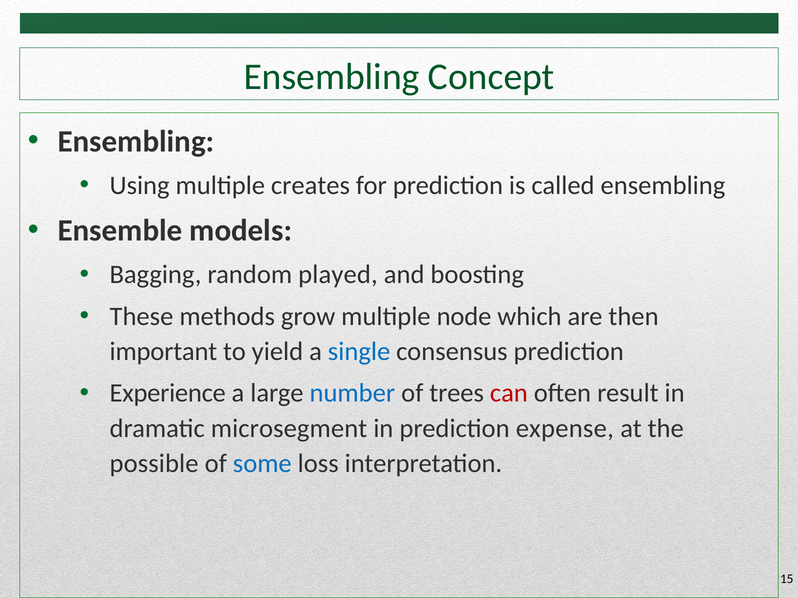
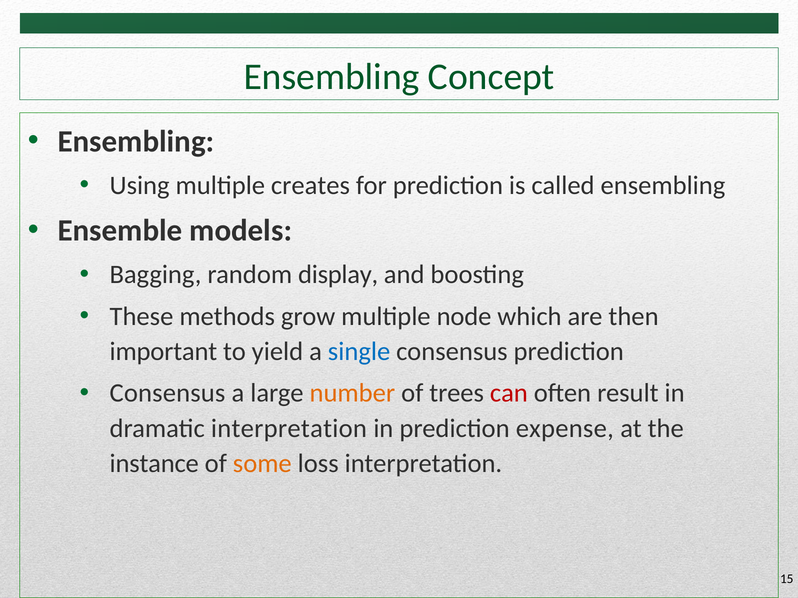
played: played -> display
Experience at (168, 394): Experience -> Consensus
number colour: blue -> orange
dramatic microsegment: microsegment -> interpretation
possible: possible -> instance
some colour: blue -> orange
